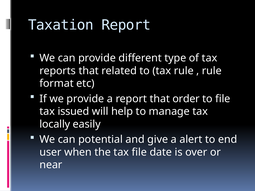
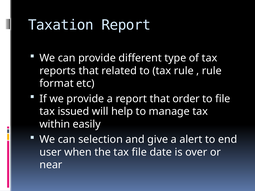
locally: locally -> within
potential: potential -> selection
